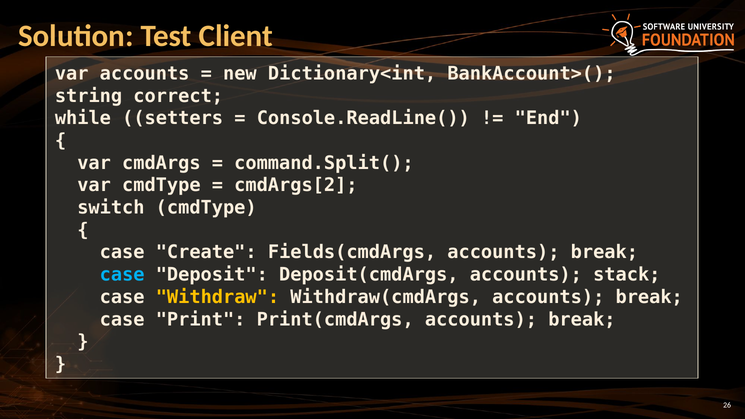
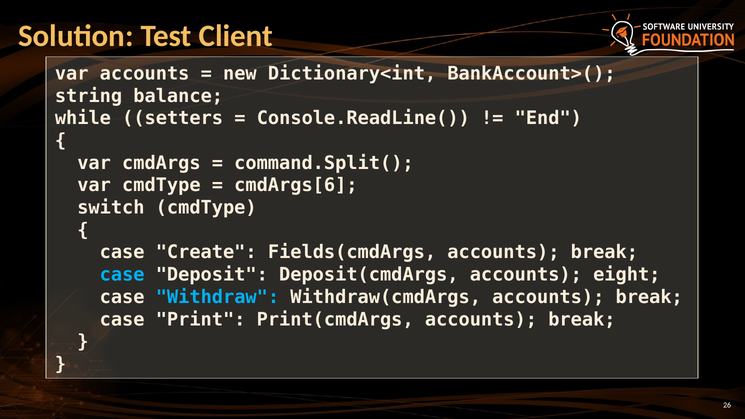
correct: correct -> balance
cmdArgs[2: cmdArgs[2 -> cmdArgs[6
stack: stack -> eight
Withdraw colour: yellow -> light blue
